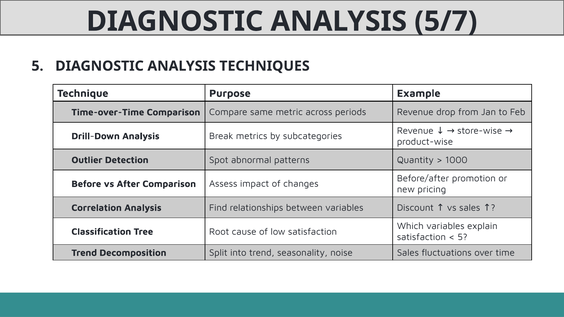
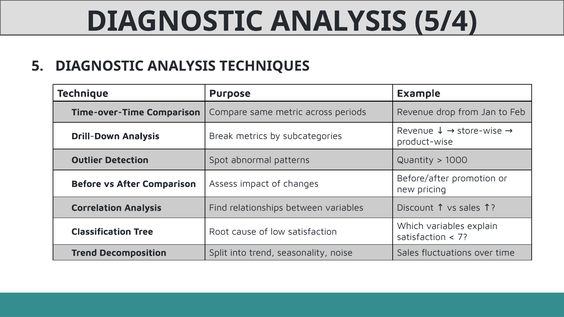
5/7: 5/7 -> 5/4
5 at (462, 237): 5 -> 7
